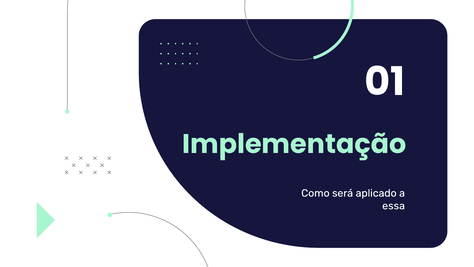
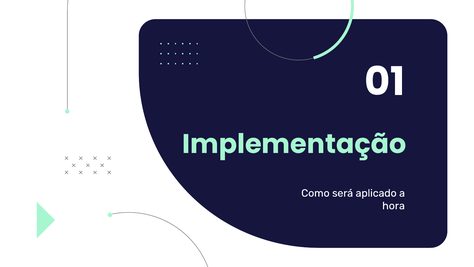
essa: essa -> hora
